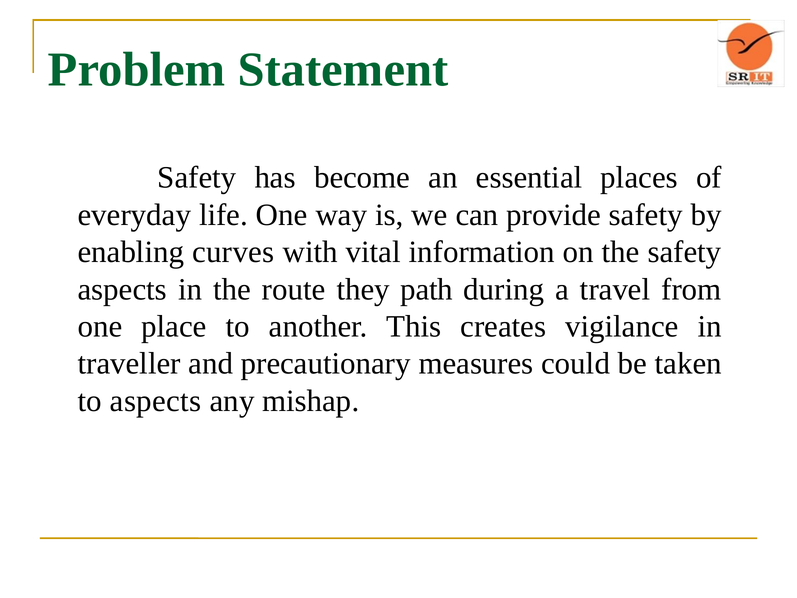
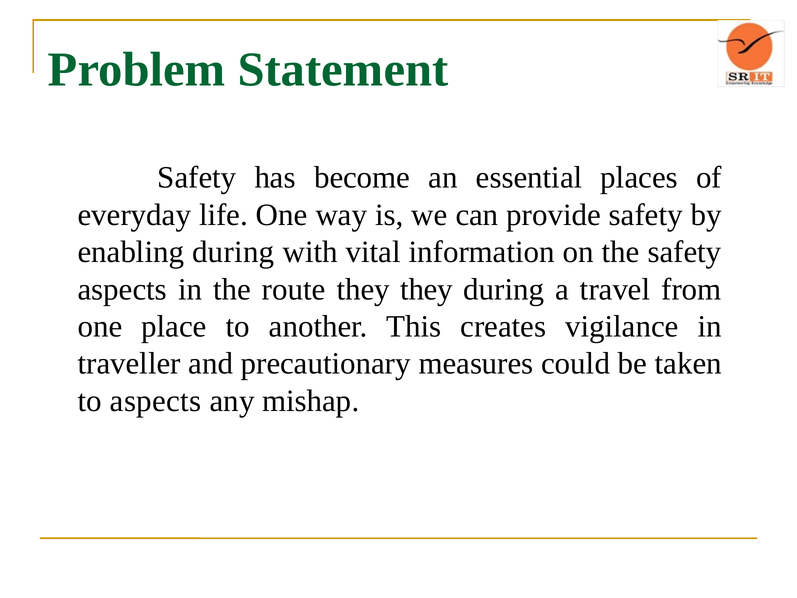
enabling curves: curves -> during
they path: path -> they
